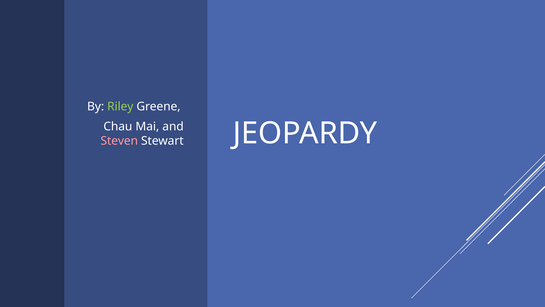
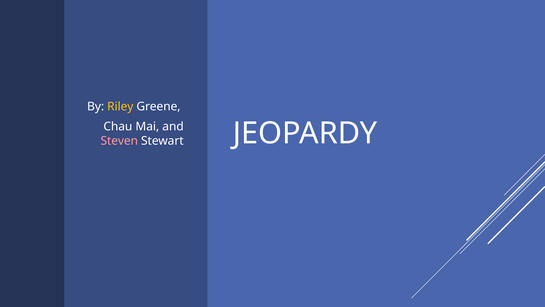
Riley colour: light green -> yellow
